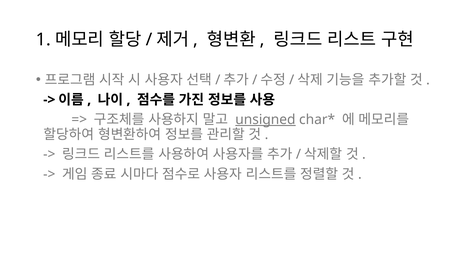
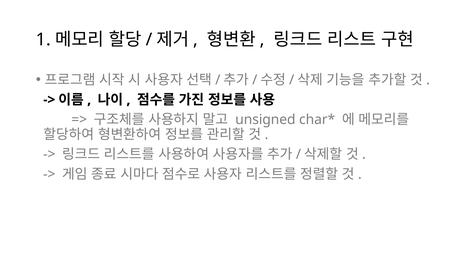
unsigned underline: present -> none
